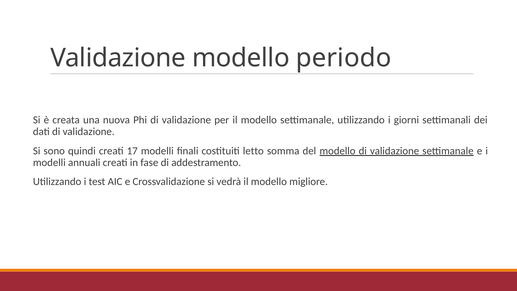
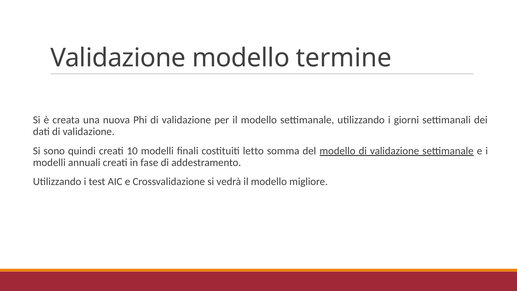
periodo: periodo -> termine
17: 17 -> 10
